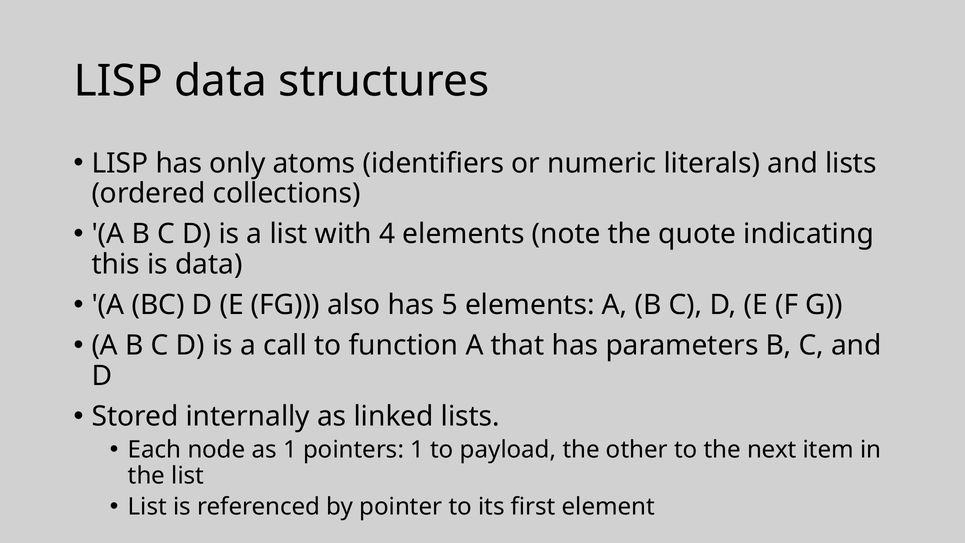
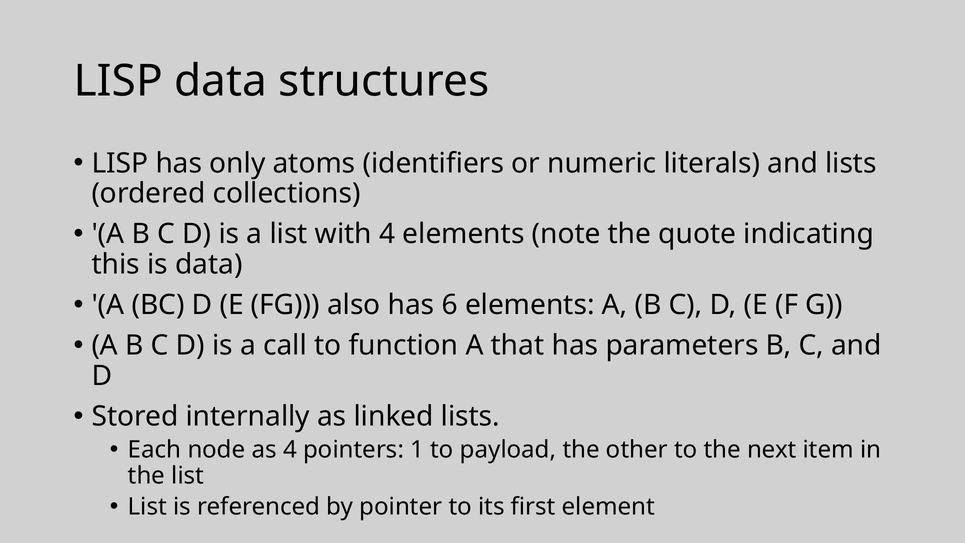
5: 5 -> 6
as 1: 1 -> 4
